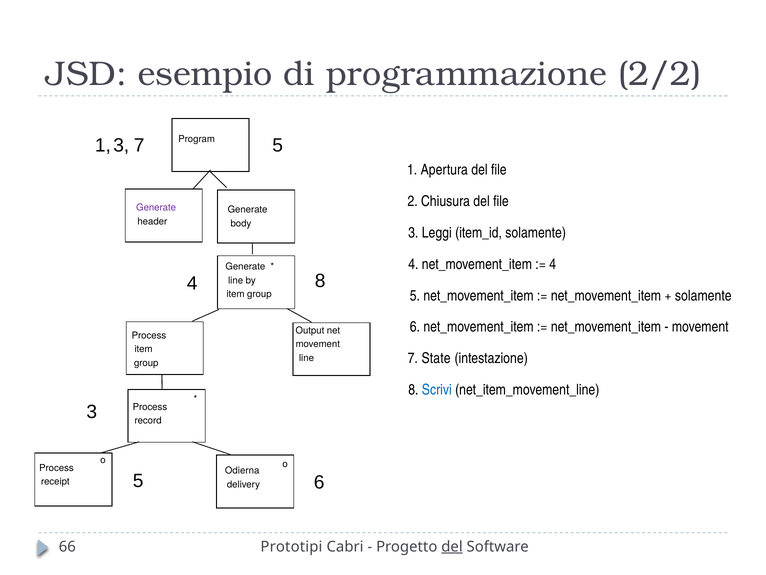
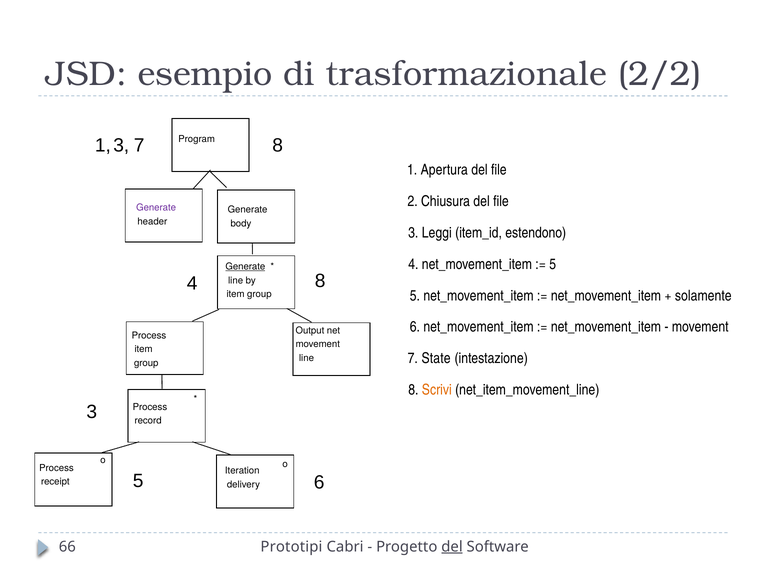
programmazione: programmazione -> trasformazionale
1 5: 5 -> 8
item_id solamente: solamente -> estendono
4 at (553, 264): 4 -> 5
Generate at (245, 267) underline: none -> present
Scrivi colour: blue -> orange
Odierna: Odierna -> Iteration
